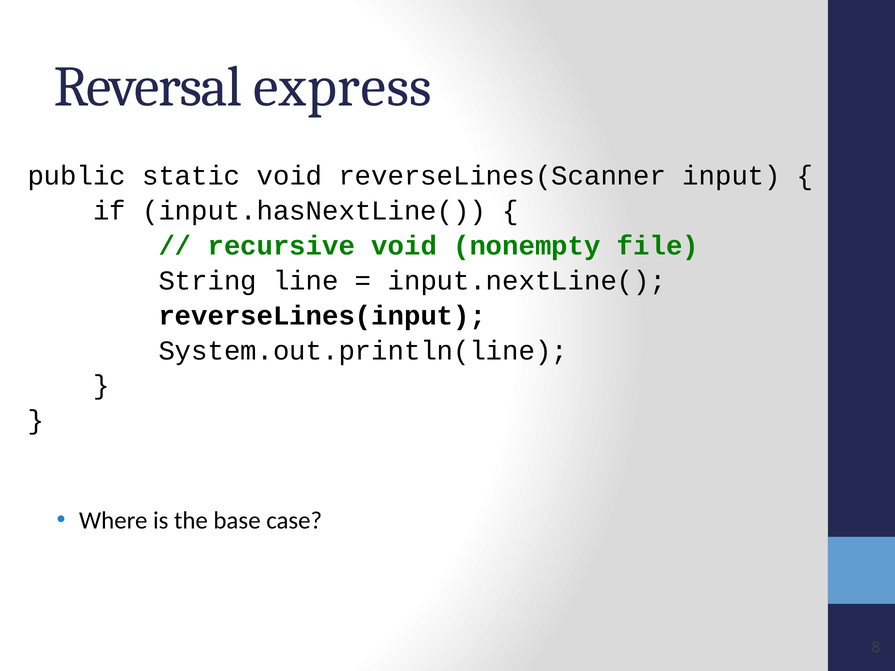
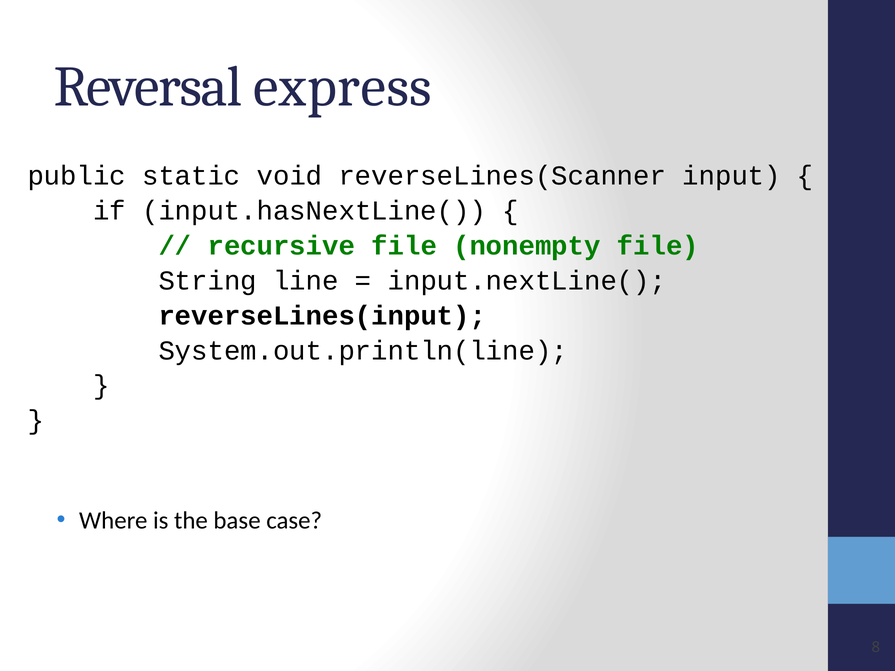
recursive void: void -> file
